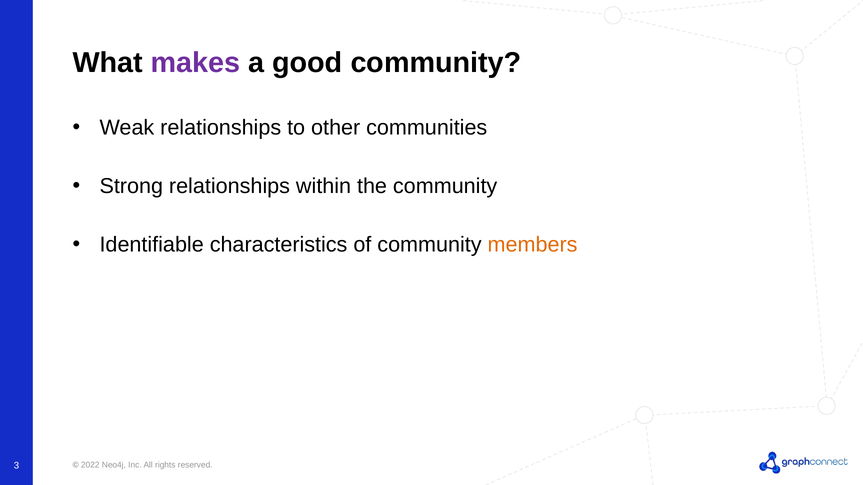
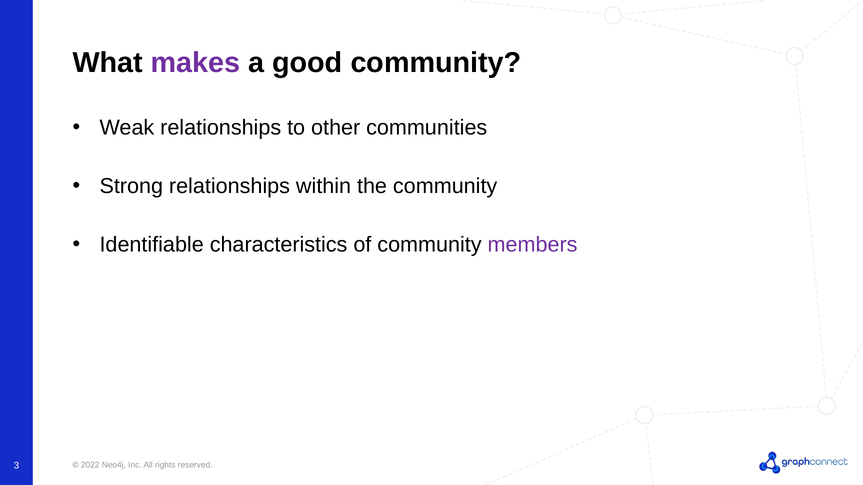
members colour: orange -> purple
